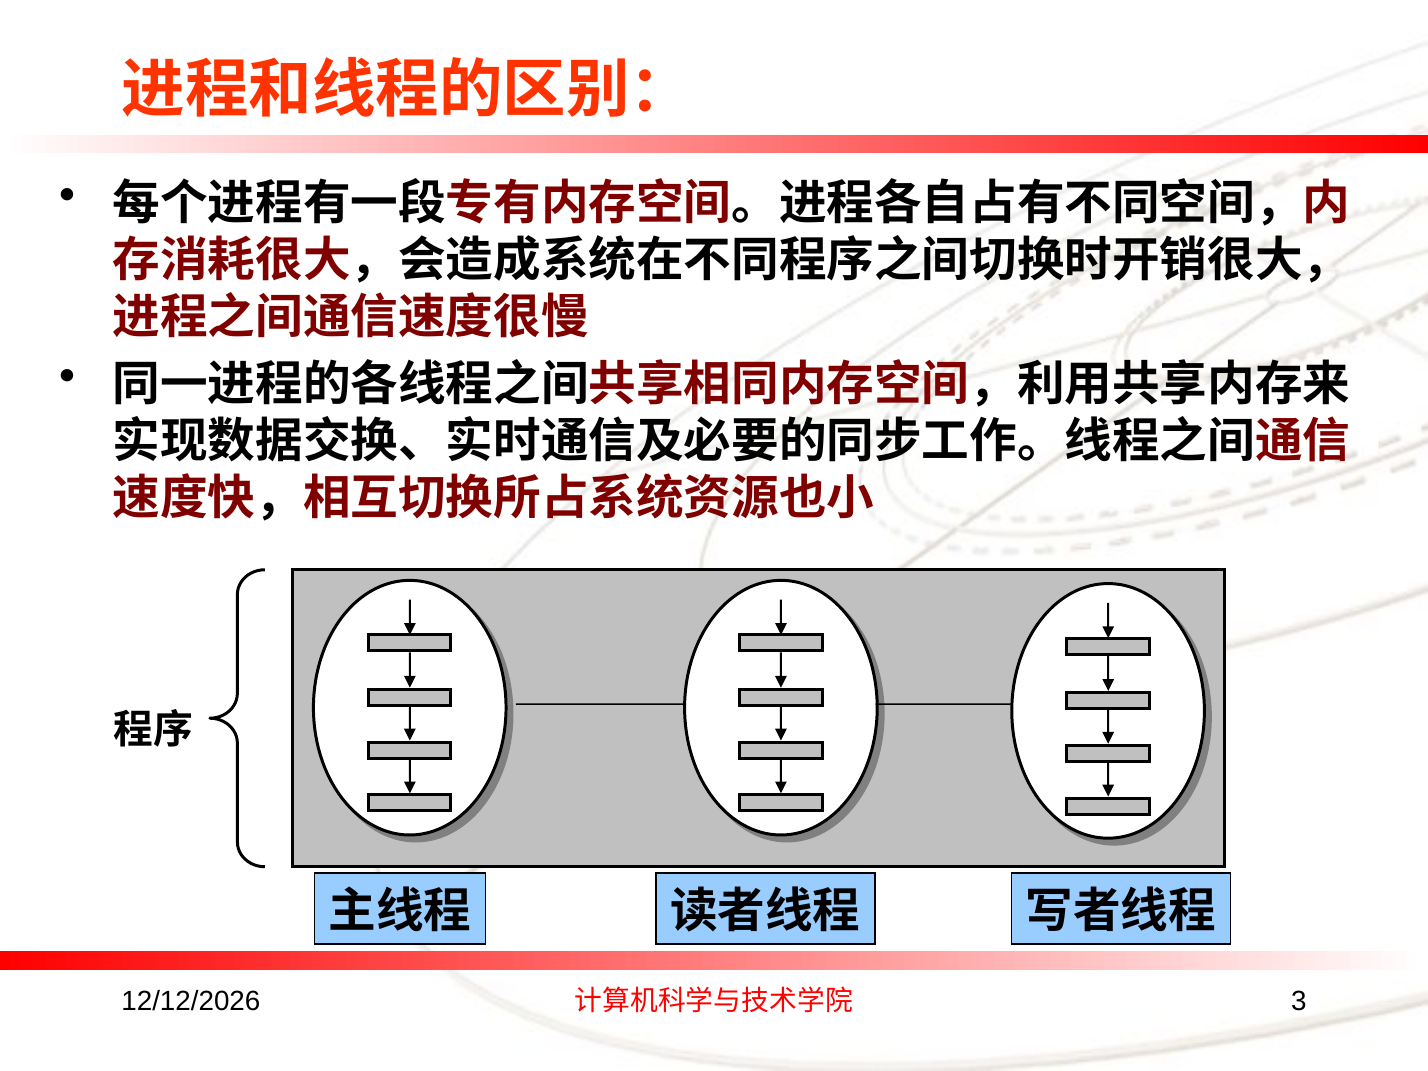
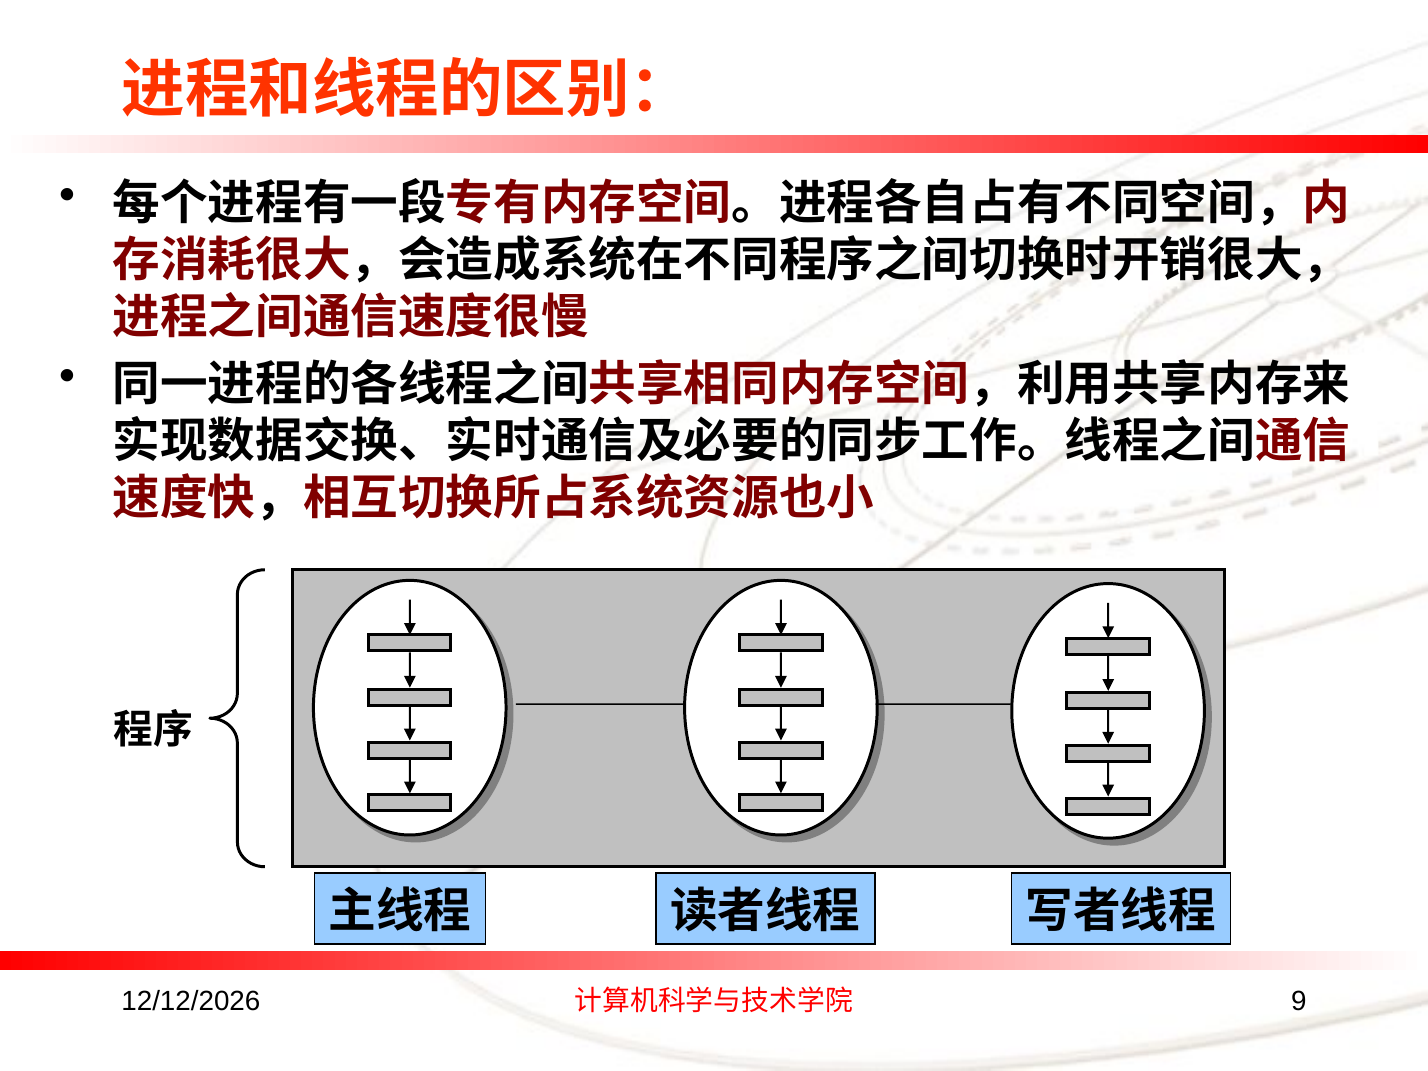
3: 3 -> 9
